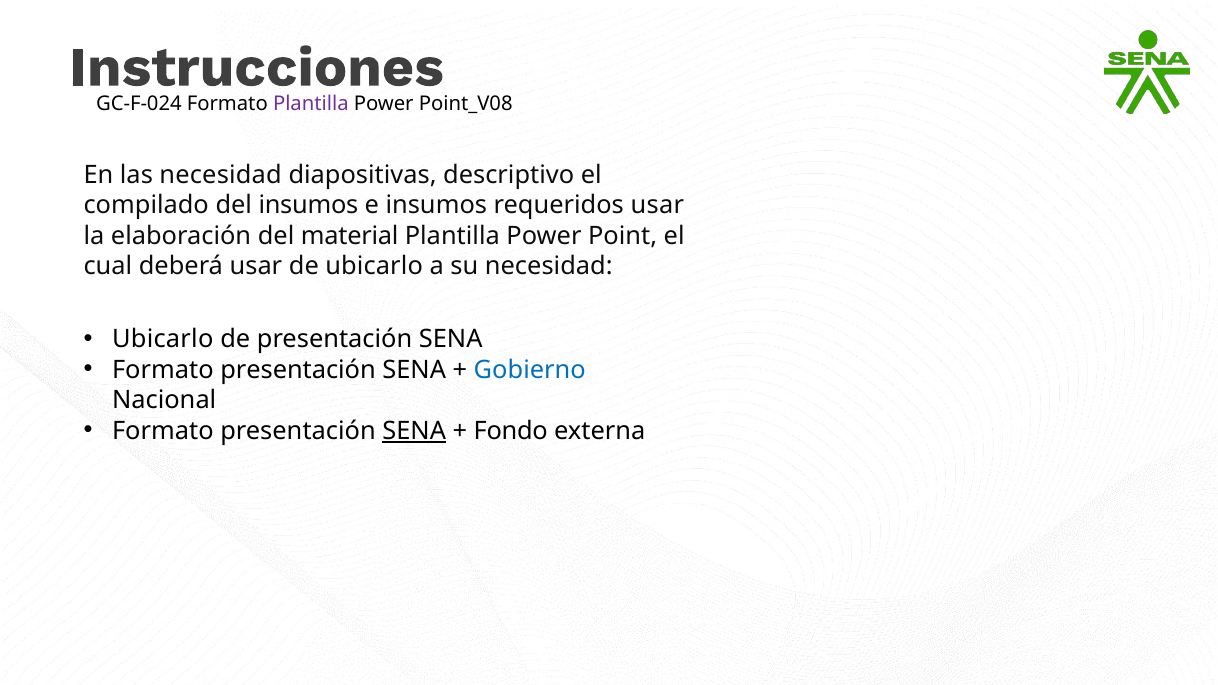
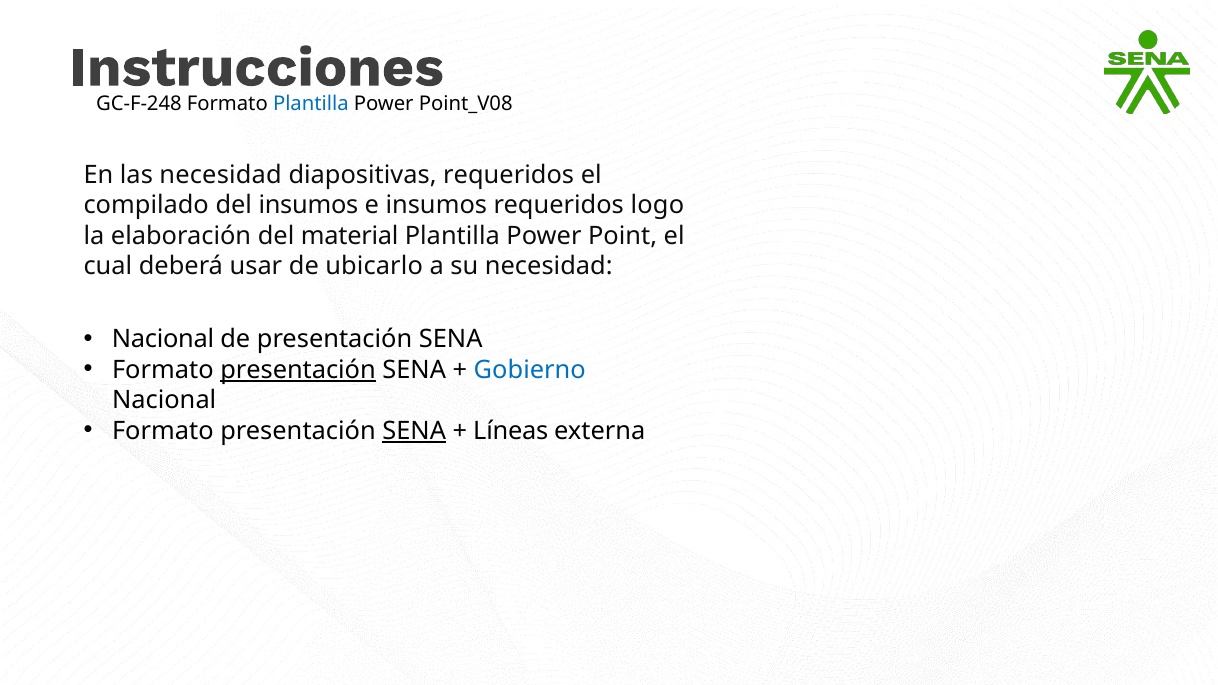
GC-F-024: GC-F-024 -> GC-F-248
Plantilla at (311, 103) colour: purple -> blue
diapositivas descriptivo: descriptivo -> requeridos
requeridos usar: usar -> logo
Ubicarlo at (163, 340): Ubicarlo -> Nacional
presentación at (298, 370) underline: none -> present
Fondo: Fondo -> Líneas
